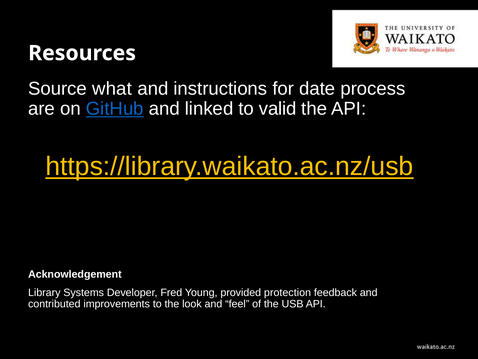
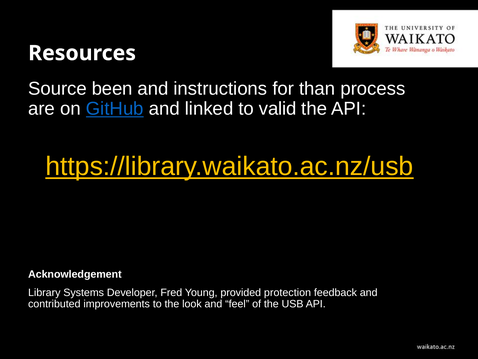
what: what -> been
date: date -> than
